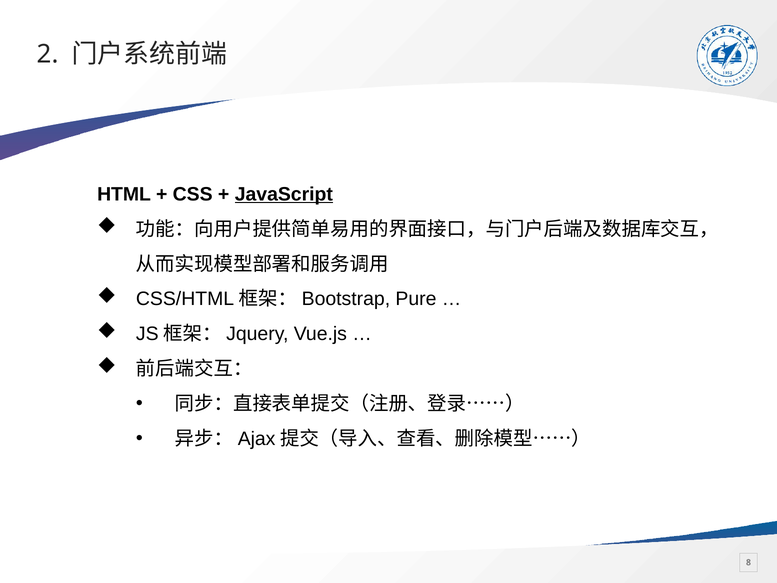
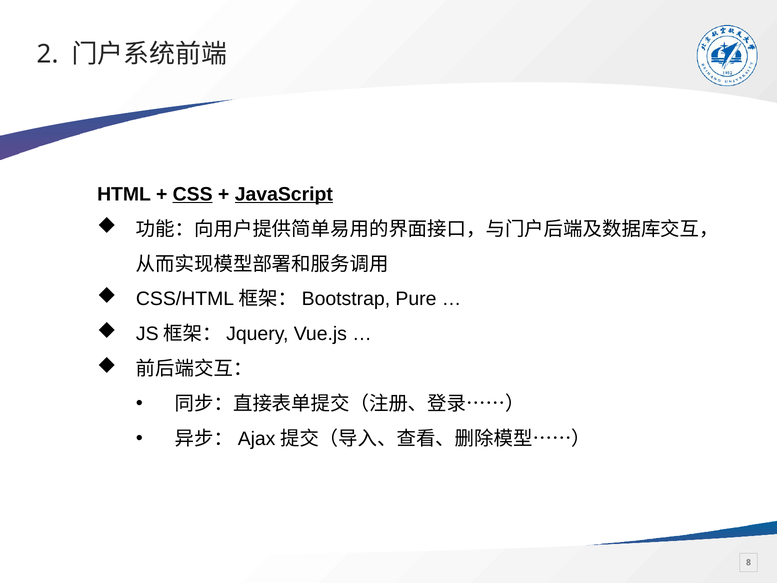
CSS underline: none -> present
